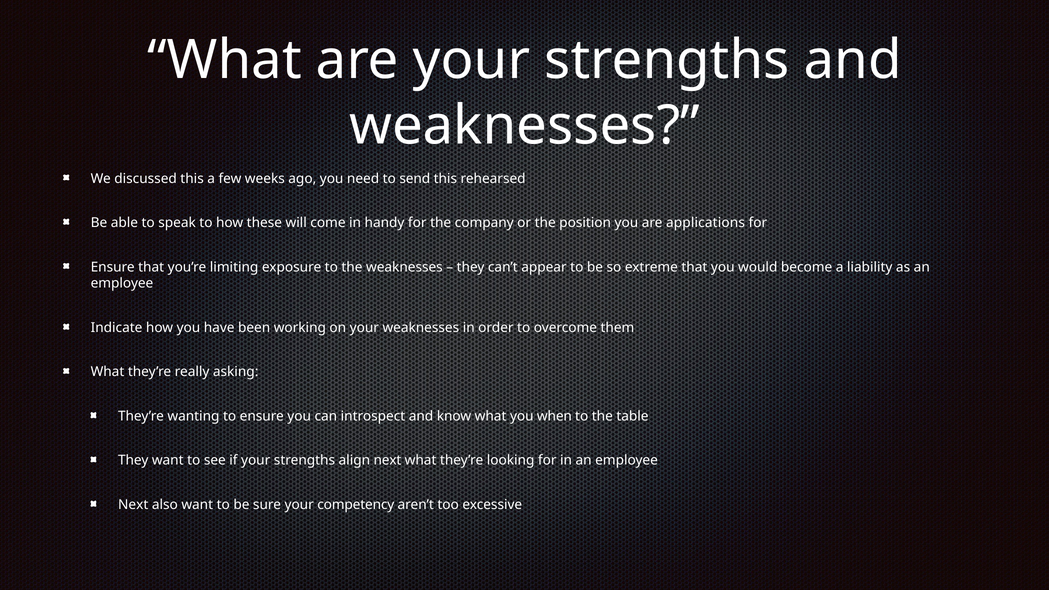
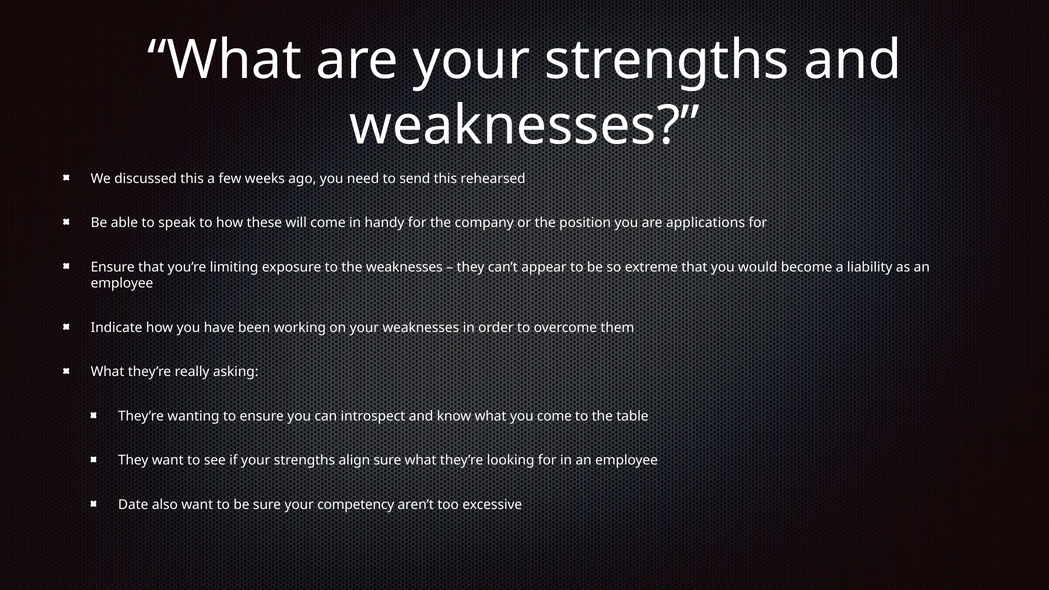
you when: when -> come
align next: next -> sure
Next at (133, 505): Next -> Date
